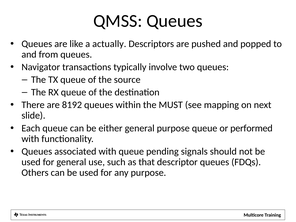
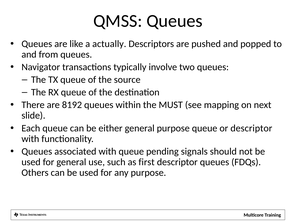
or performed: performed -> descriptor
that: that -> first
